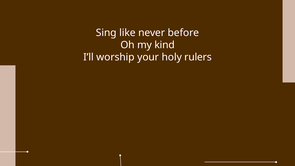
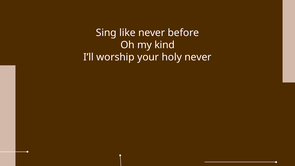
holy rulers: rulers -> never
